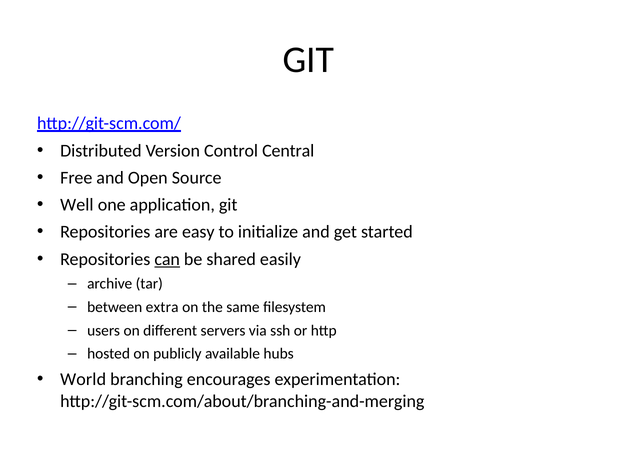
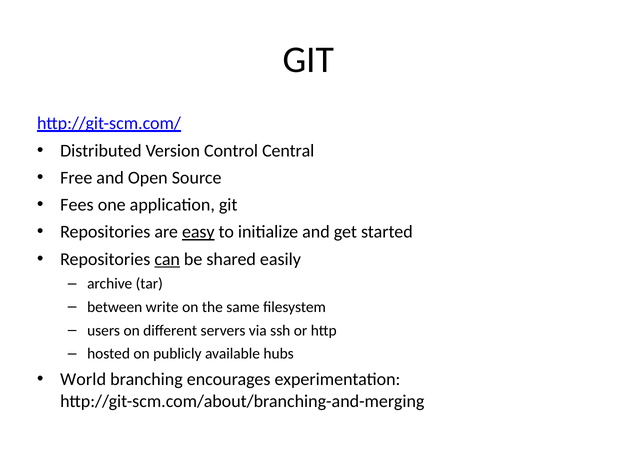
Well: Well -> Fees
easy underline: none -> present
extra: extra -> write
